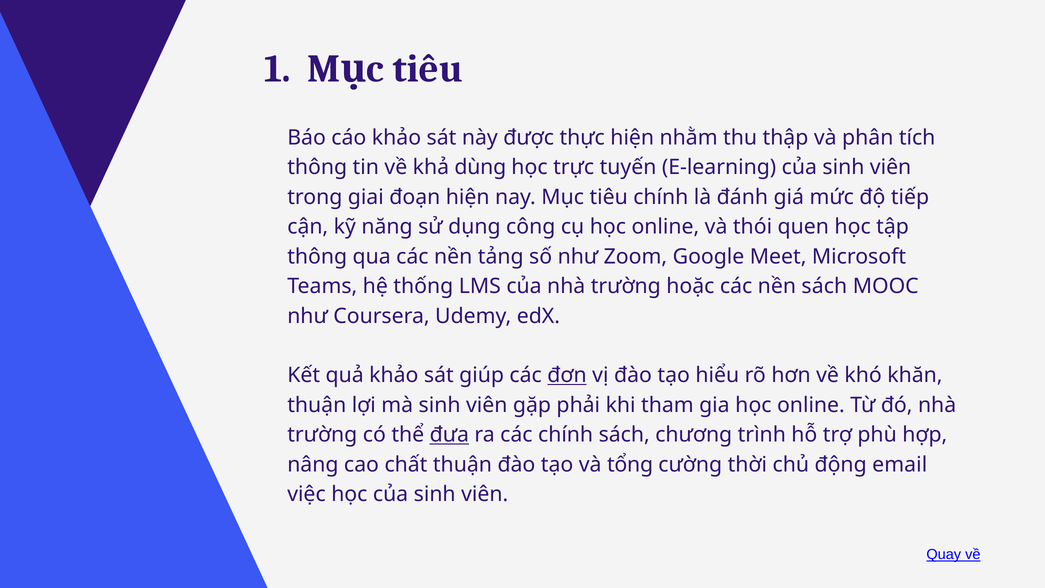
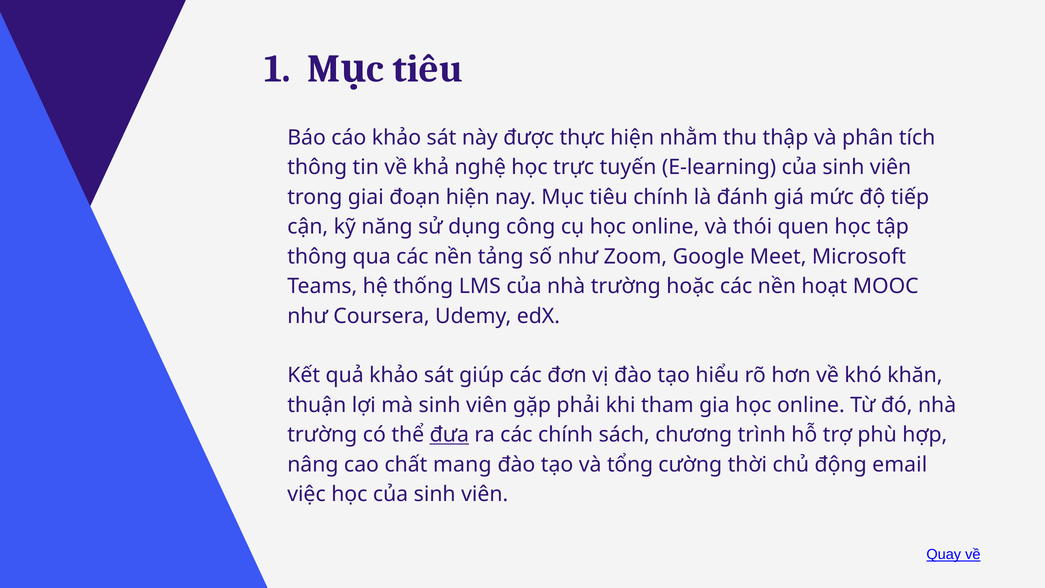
dùng: dùng -> nghệ
nền sách: sách -> hoạt
đơn underline: present -> none
chất thuận: thuận -> mang
